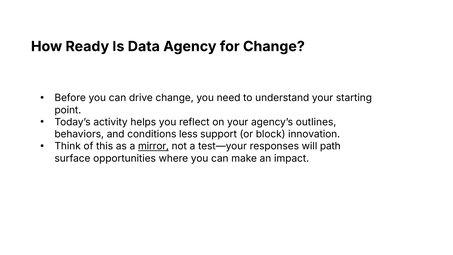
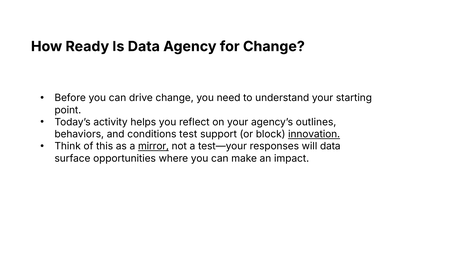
less: less -> test
innovation underline: none -> present
will path: path -> data
